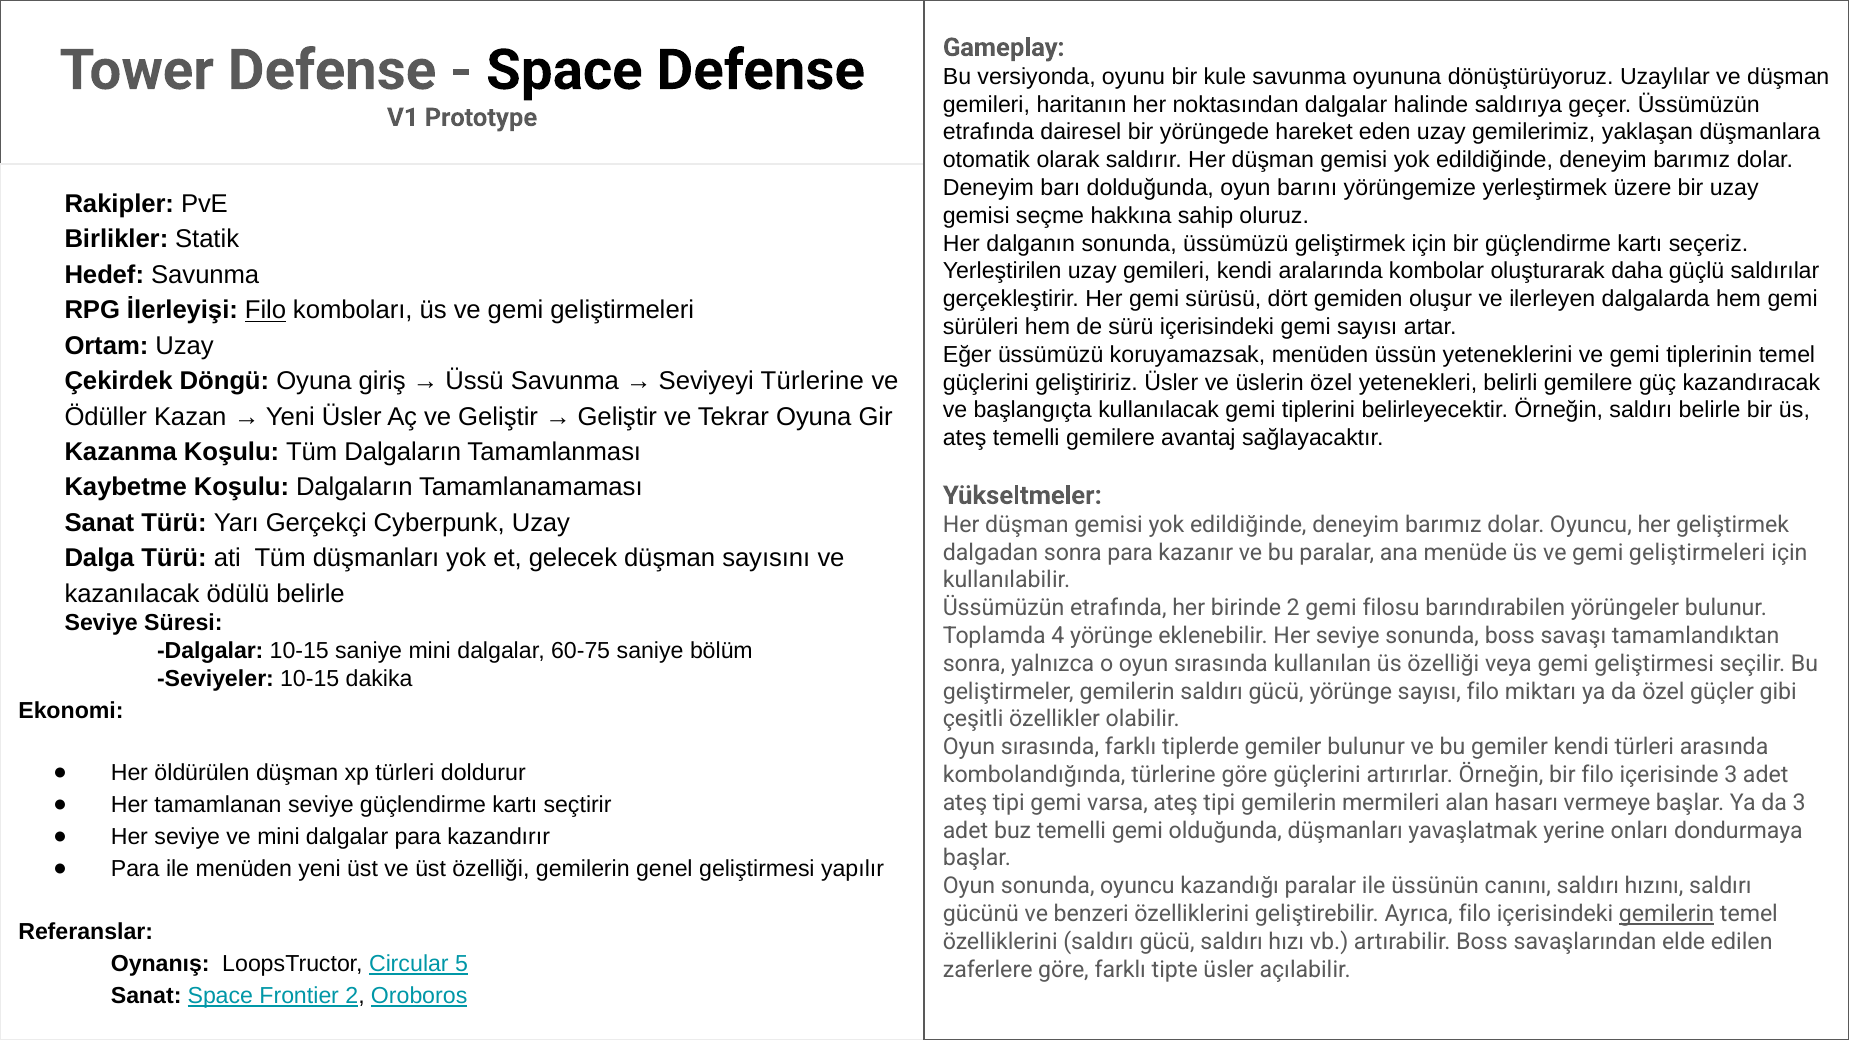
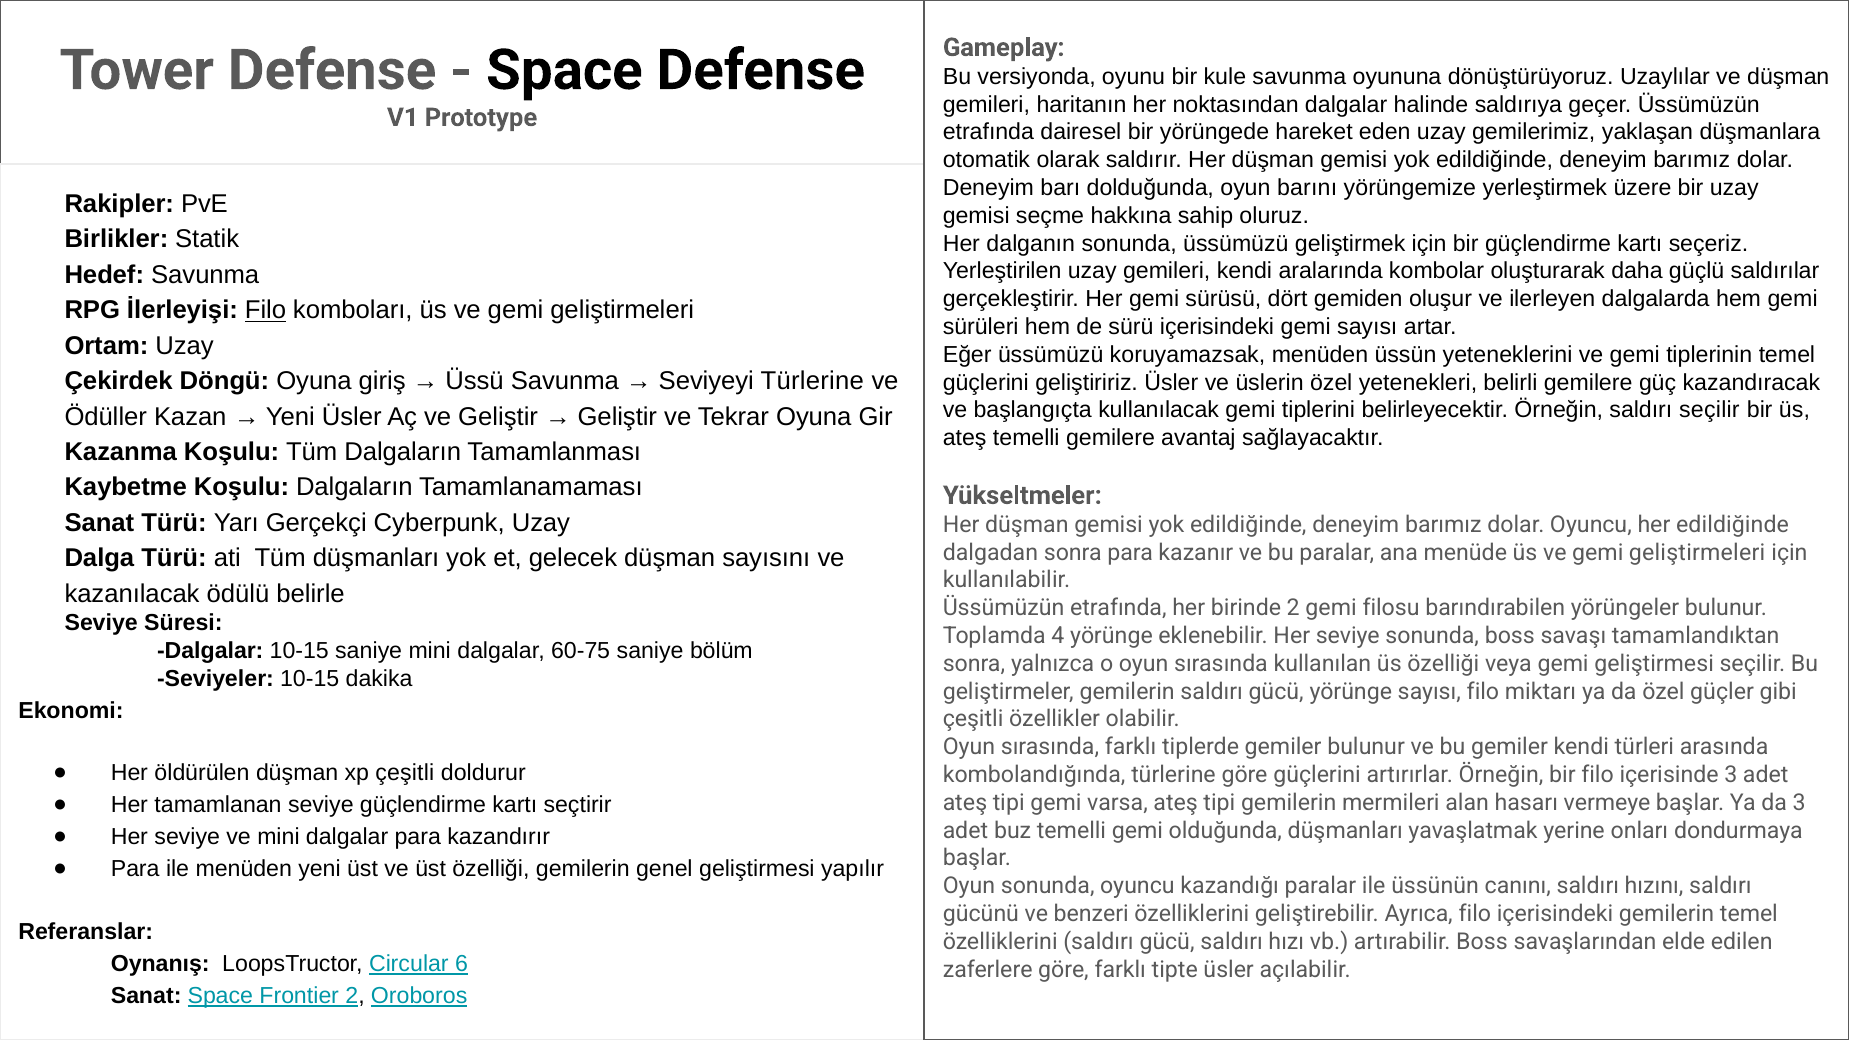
saldırı belirle: belirle -> seçilir
her geliştirmek: geliştirmek -> edildiğinde
xp türleri: türleri -> çeşitli
gemilerin at (1667, 914) underline: present -> none
5: 5 -> 6
